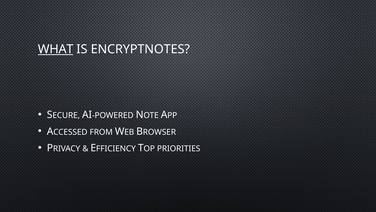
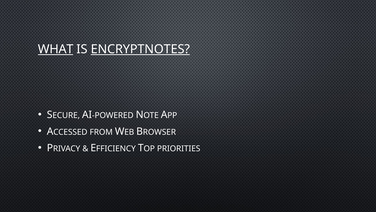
ENCRYPTNOTES underline: none -> present
